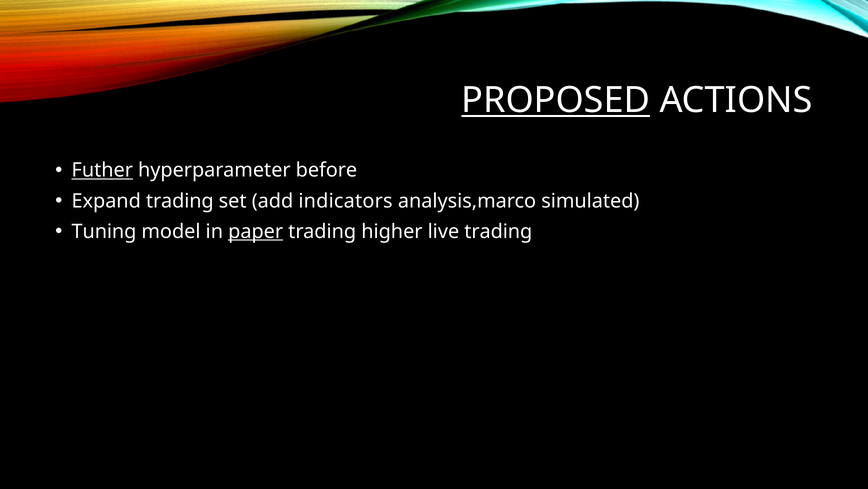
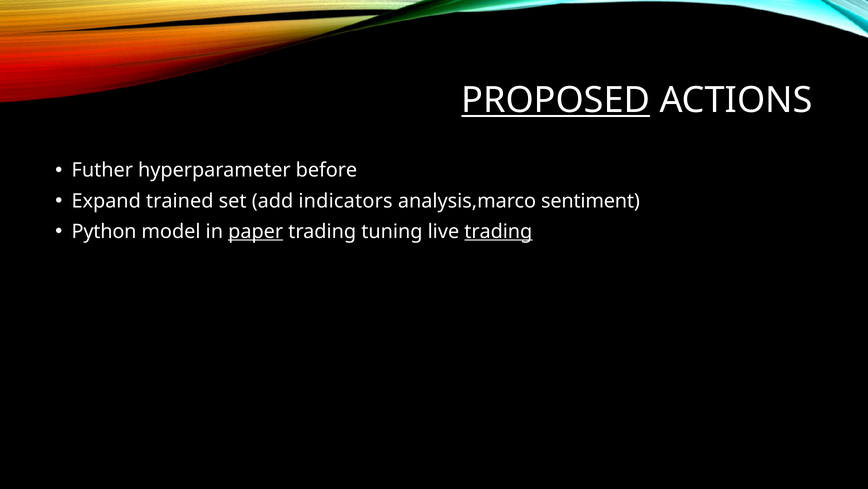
Futher underline: present -> none
Expand trading: trading -> trained
simulated: simulated -> sentiment
Tuning: Tuning -> Python
higher: higher -> tuning
trading at (498, 231) underline: none -> present
